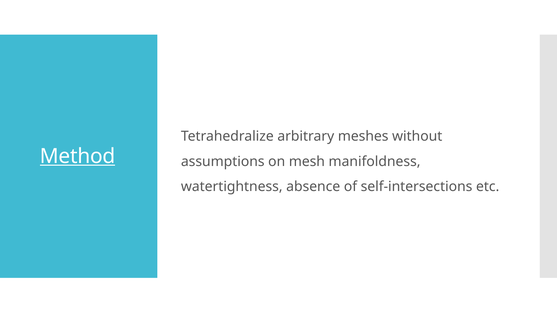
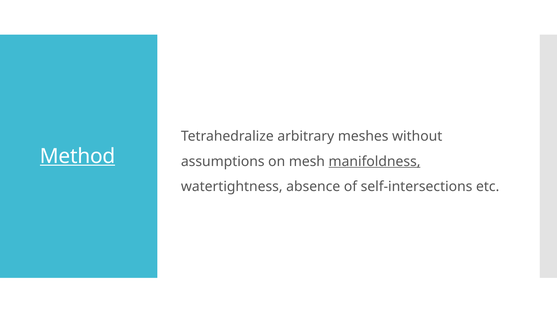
manifoldness underline: none -> present
